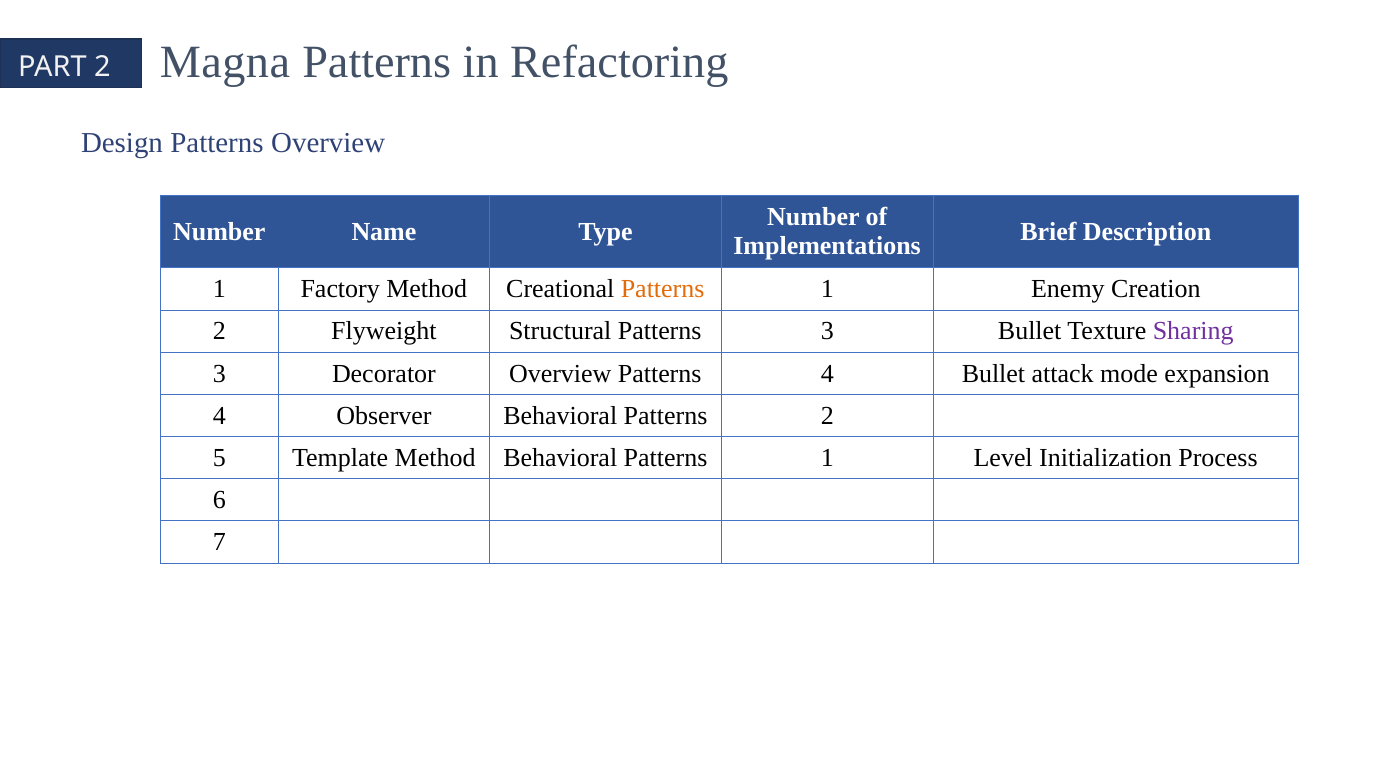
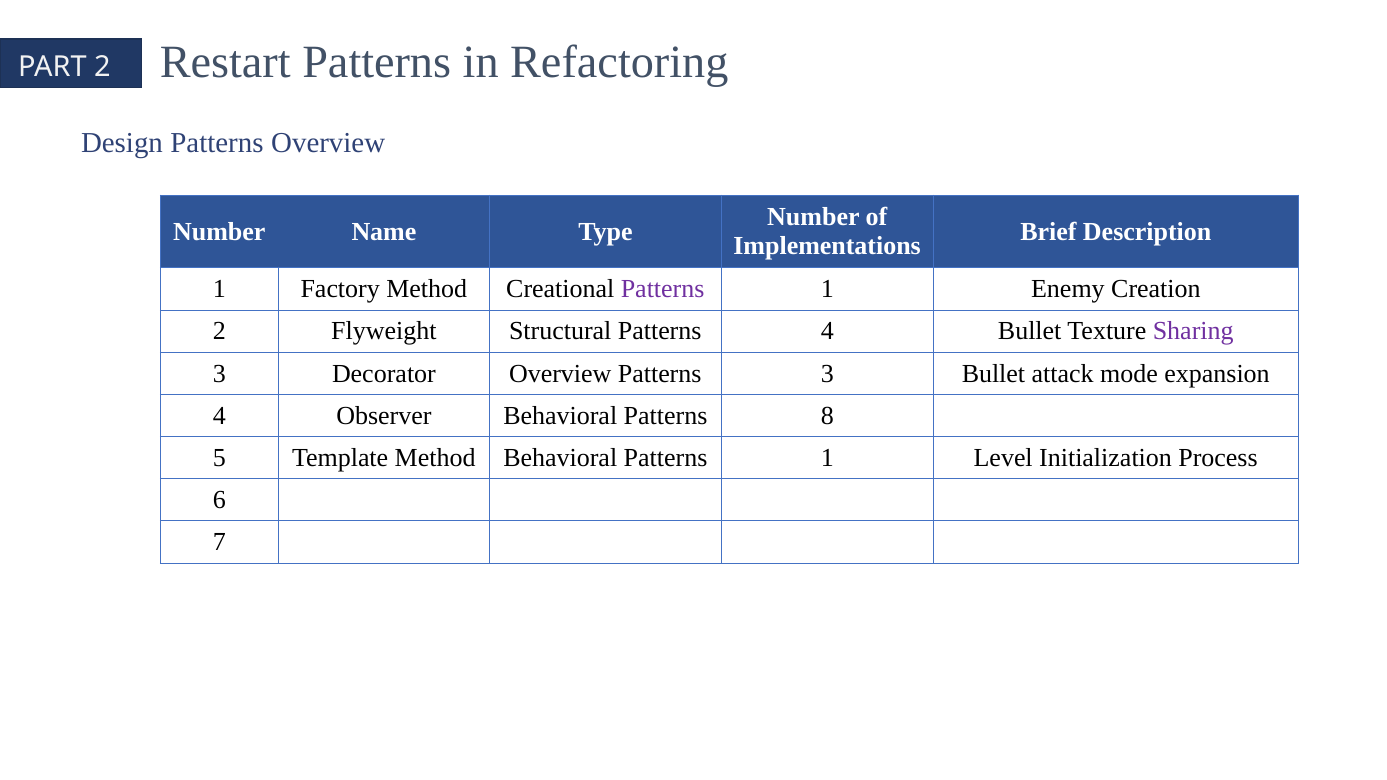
Magna: Magna -> Restart
Patterns at (663, 289) colour: orange -> purple
Patterns 3: 3 -> 4
Patterns 4: 4 -> 3
Patterns 2: 2 -> 8
